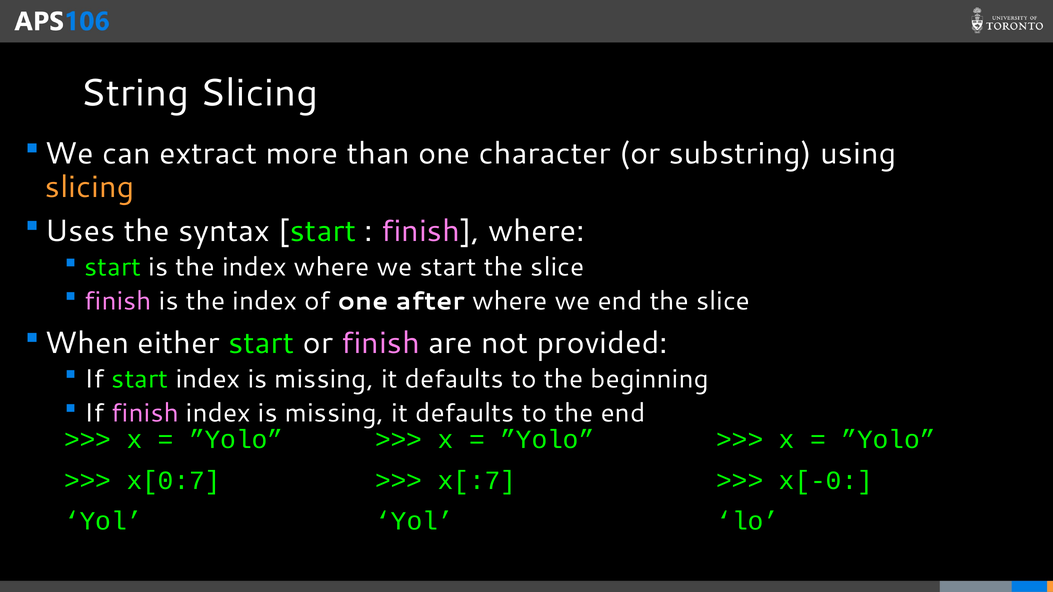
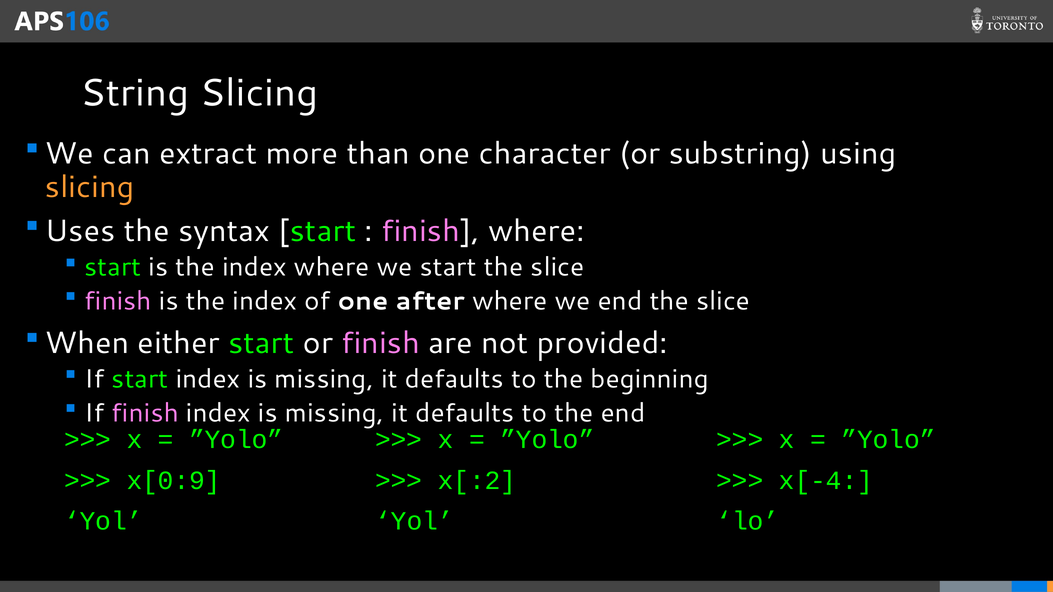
x[0:7: x[0:7 -> x[0:9
x[:7: x[:7 -> x[:2
x[-0: x[-0 -> x[-4
